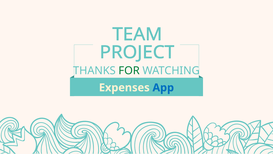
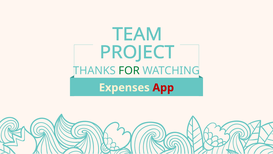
App colour: blue -> red
